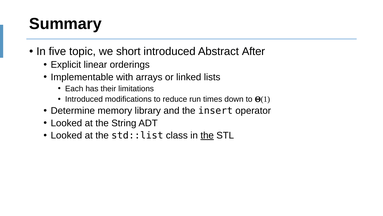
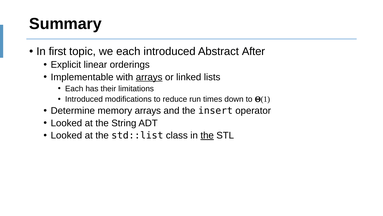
five: five -> first
we short: short -> each
arrays at (149, 77) underline: none -> present
memory library: library -> arrays
